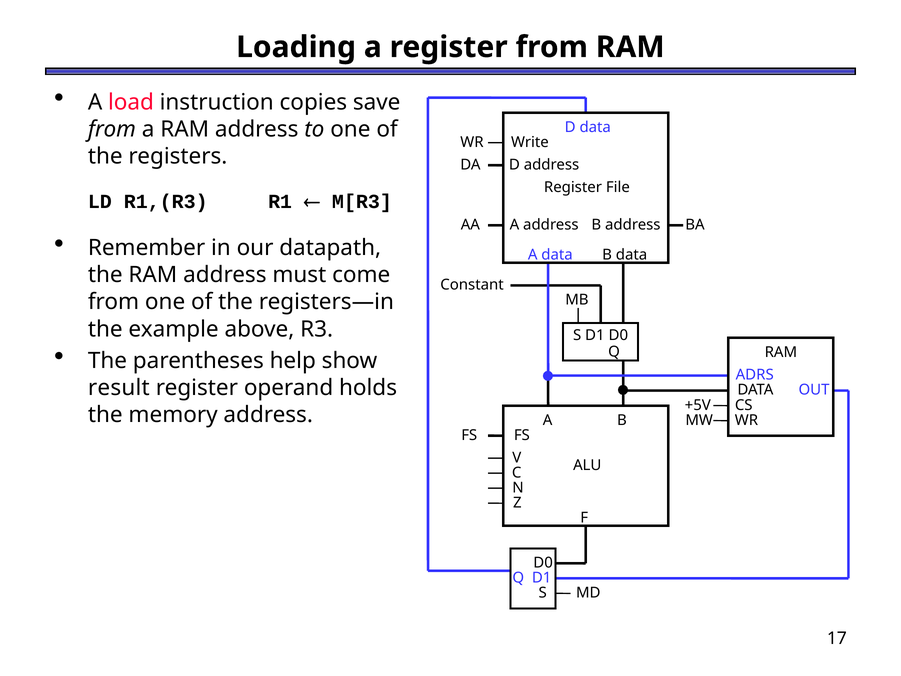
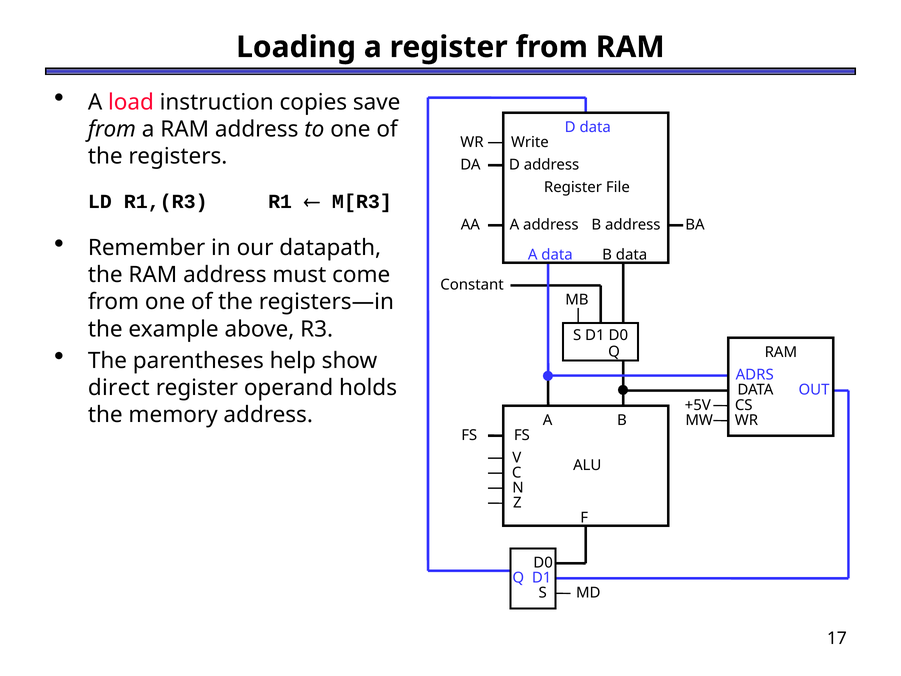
result: result -> direct
